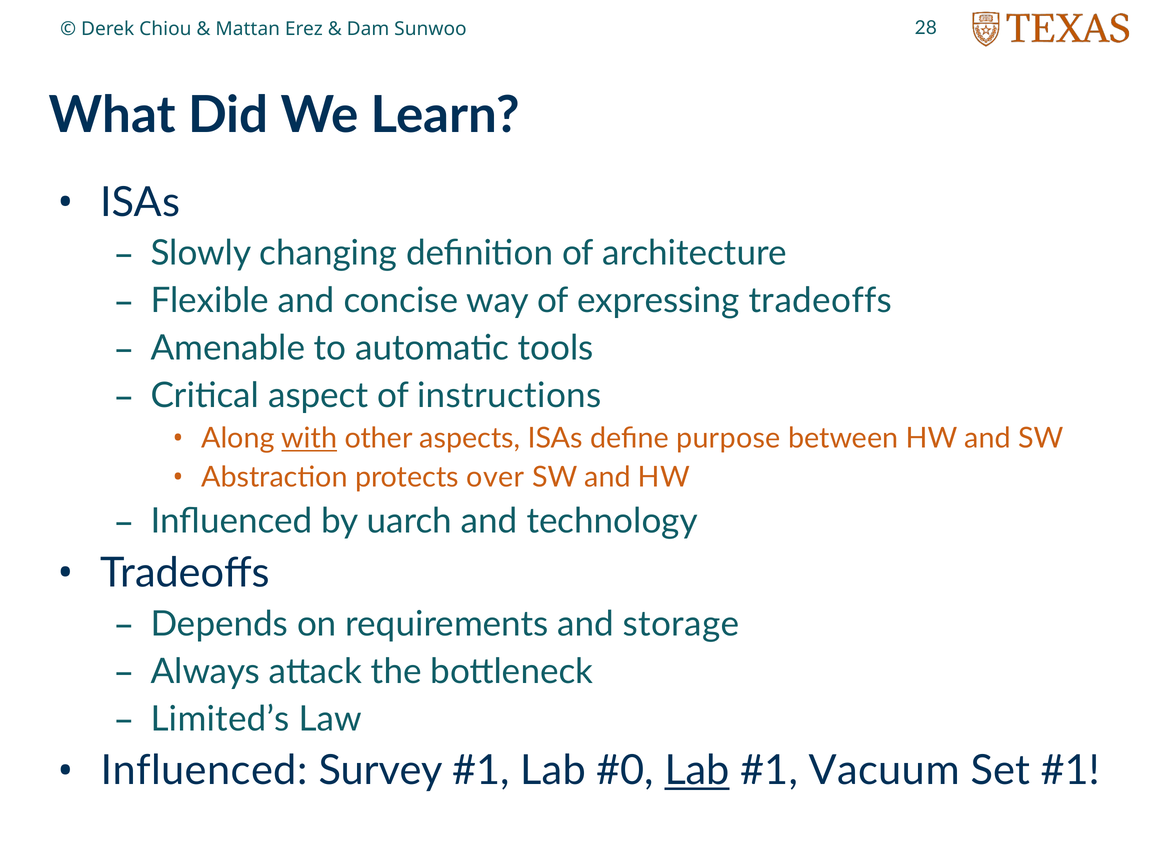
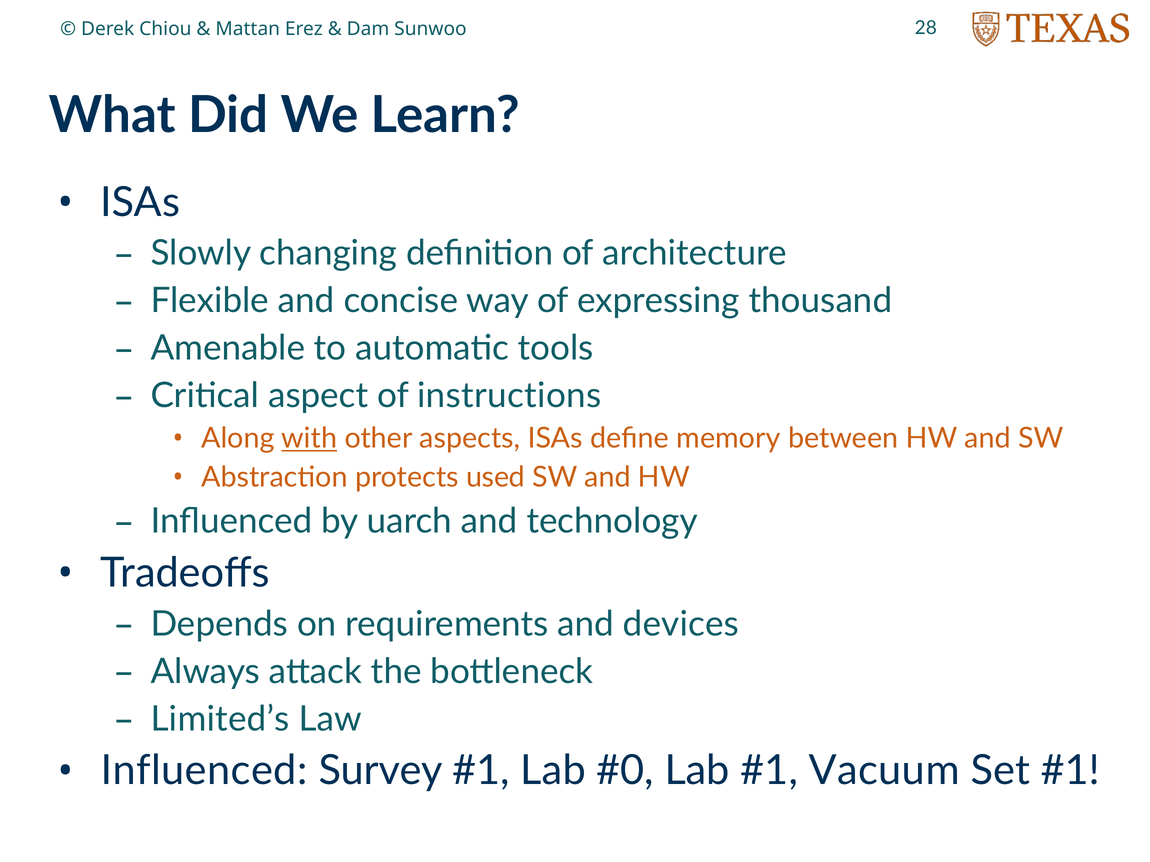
expressing tradeoffs: tradeoffs -> thousand
purpose: purpose -> memory
over: over -> used
storage: storage -> devices
Lab at (697, 771) underline: present -> none
